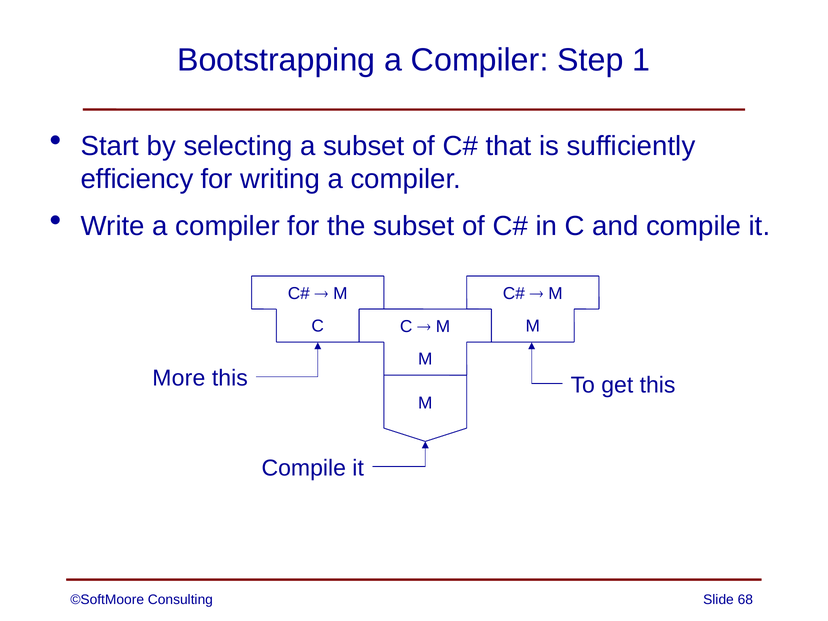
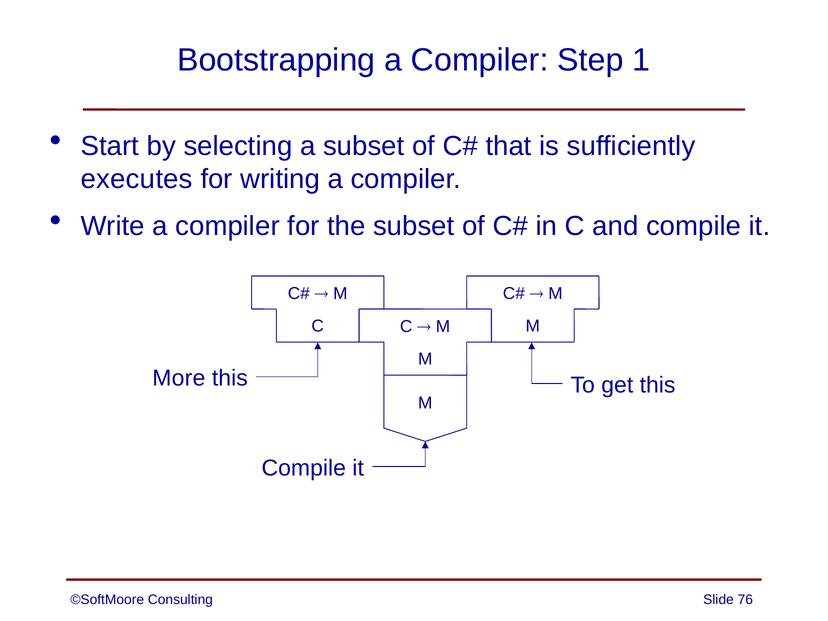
efficiency: efficiency -> executes
68: 68 -> 76
